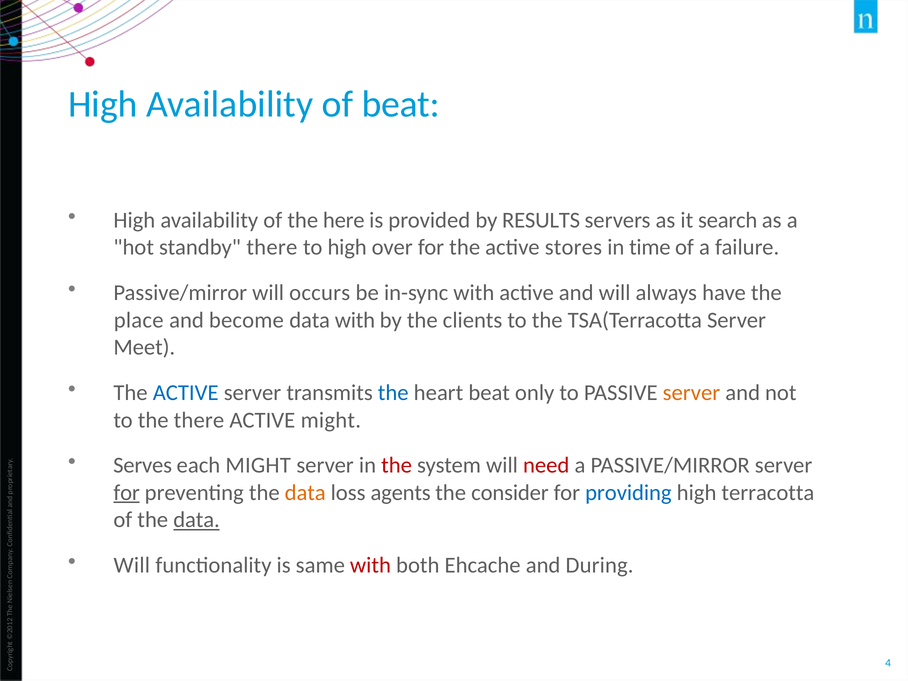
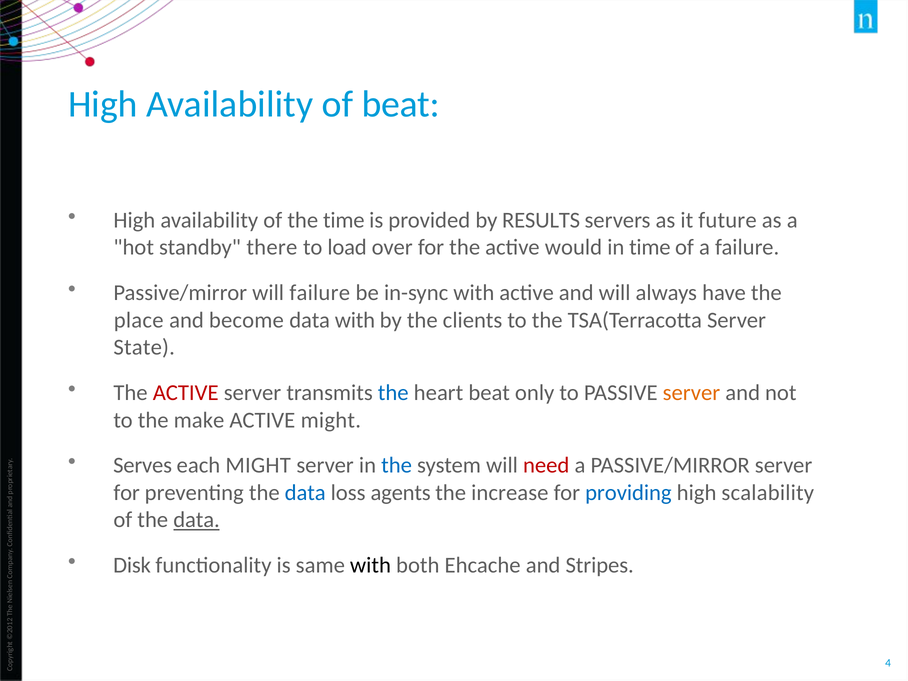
the here: here -> time
search: search -> future
to high: high -> load
stores: stores -> would
will occurs: occurs -> failure
Meet: Meet -> State
ACTIVE at (186, 393) colour: blue -> red
the there: there -> make
the at (397, 465) colour: red -> blue
for at (127, 493) underline: present -> none
data at (305, 493) colour: orange -> blue
consider: consider -> increase
terracotta: terracotta -> scalability
Will at (132, 565): Will -> Disk
with at (370, 565) colour: red -> black
During: During -> Stripes
